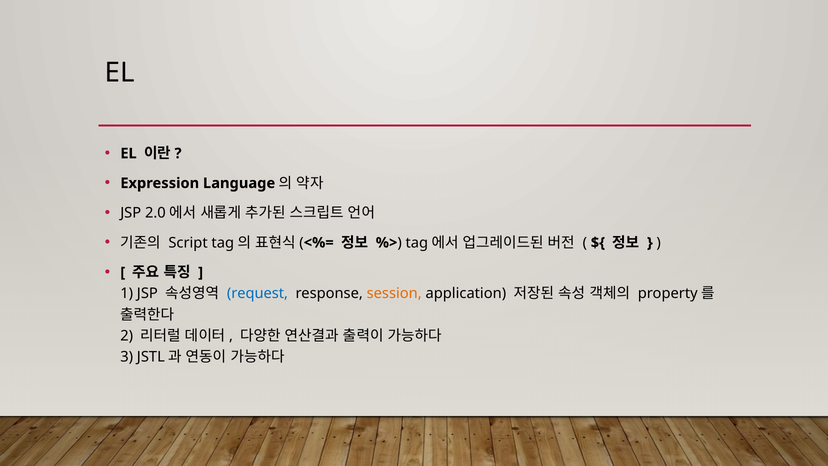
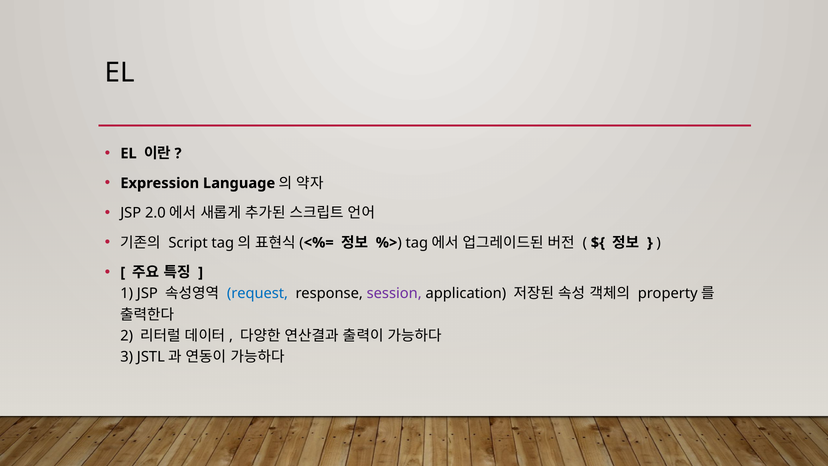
session colour: orange -> purple
